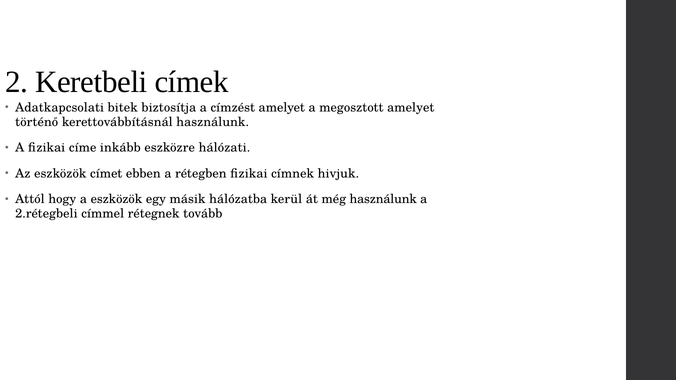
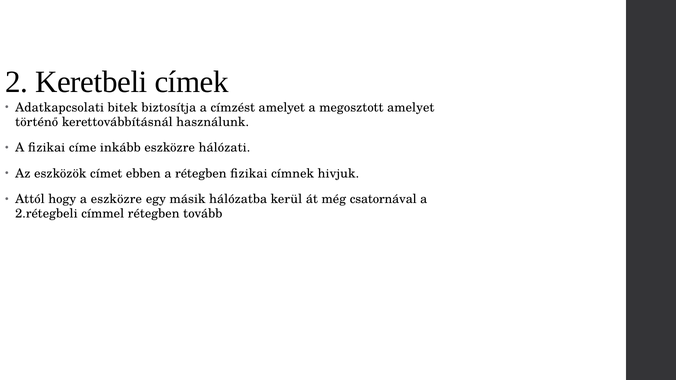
a eszközök: eszközök -> eszközre
még használunk: használunk -> csatornával
címmel rétegnek: rétegnek -> rétegben
